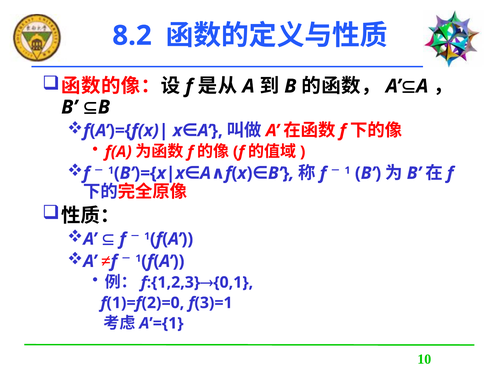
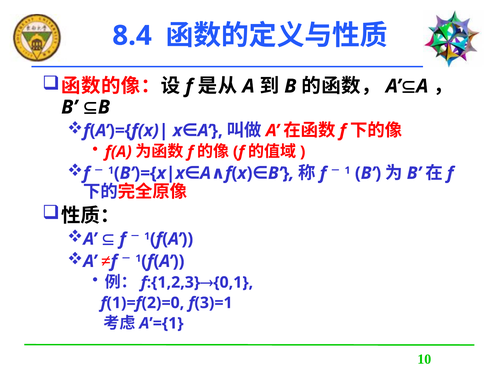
8.2: 8.2 -> 8.4
